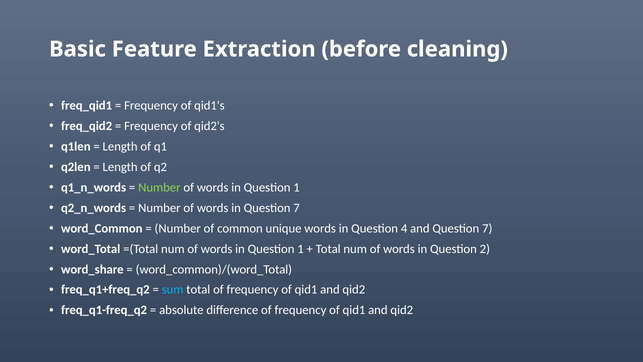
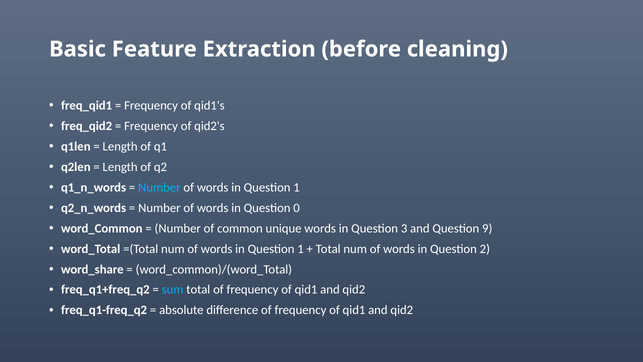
Number at (159, 187) colour: light green -> light blue
in Question 7: 7 -> 0
4: 4 -> 3
and Question 7: 7 -> 9
